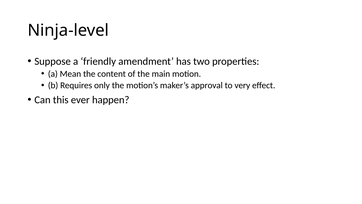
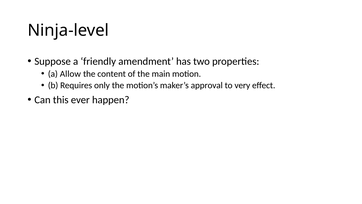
Mean: Mean -> Allow
